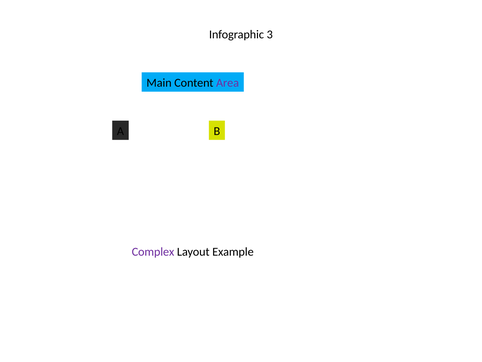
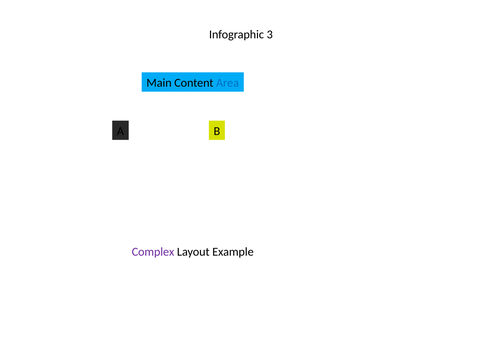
Area colour: purple -> blue
